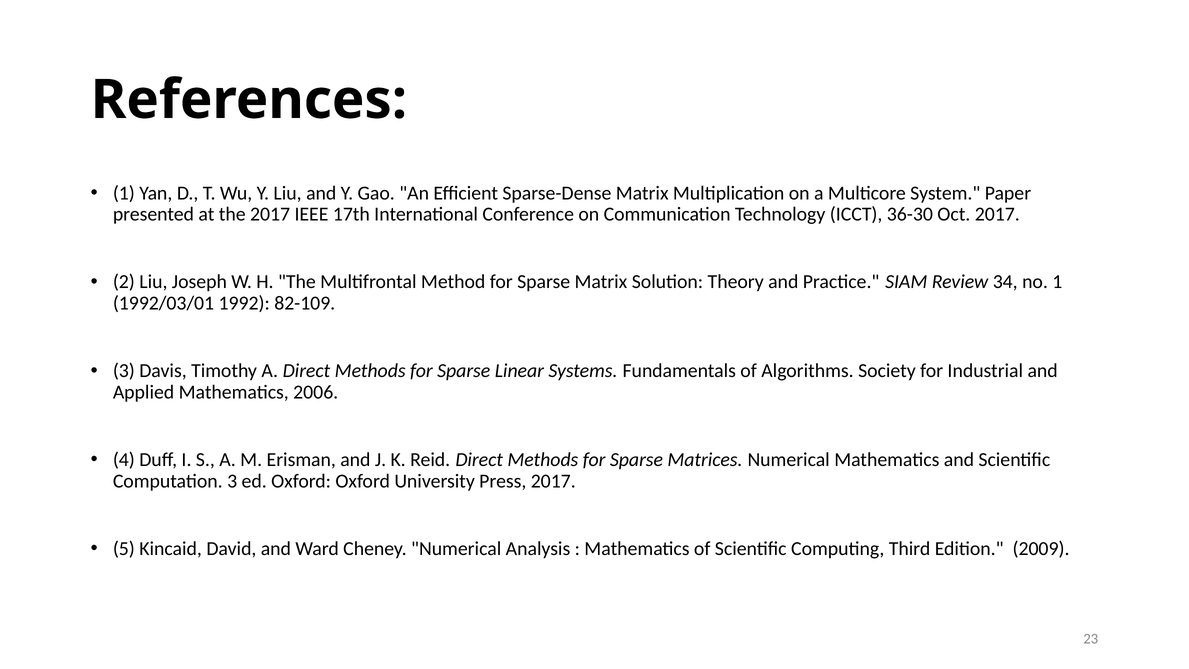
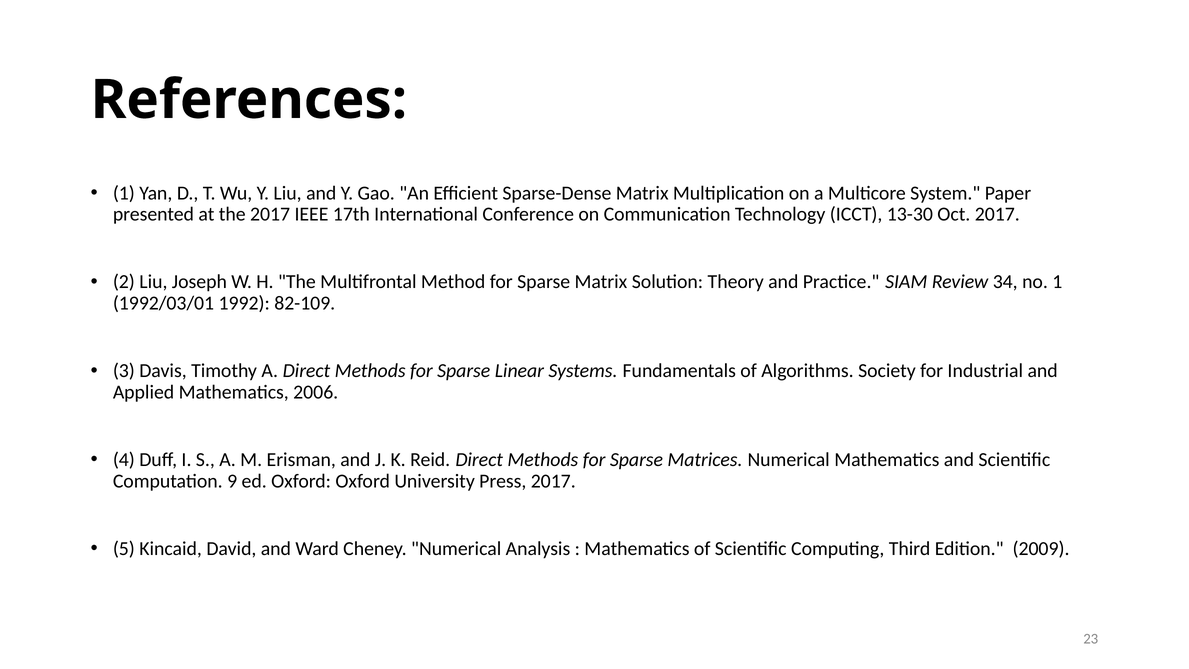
36-30: 36-30 -> 13-30
Computation 3: 3 -> 9
